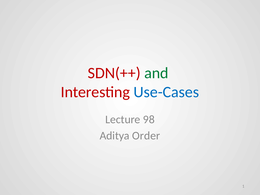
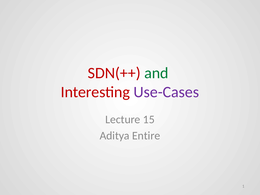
Use-Cases colour: blue -> purple
98: 98 -> 15
Order: Order -> Entire
